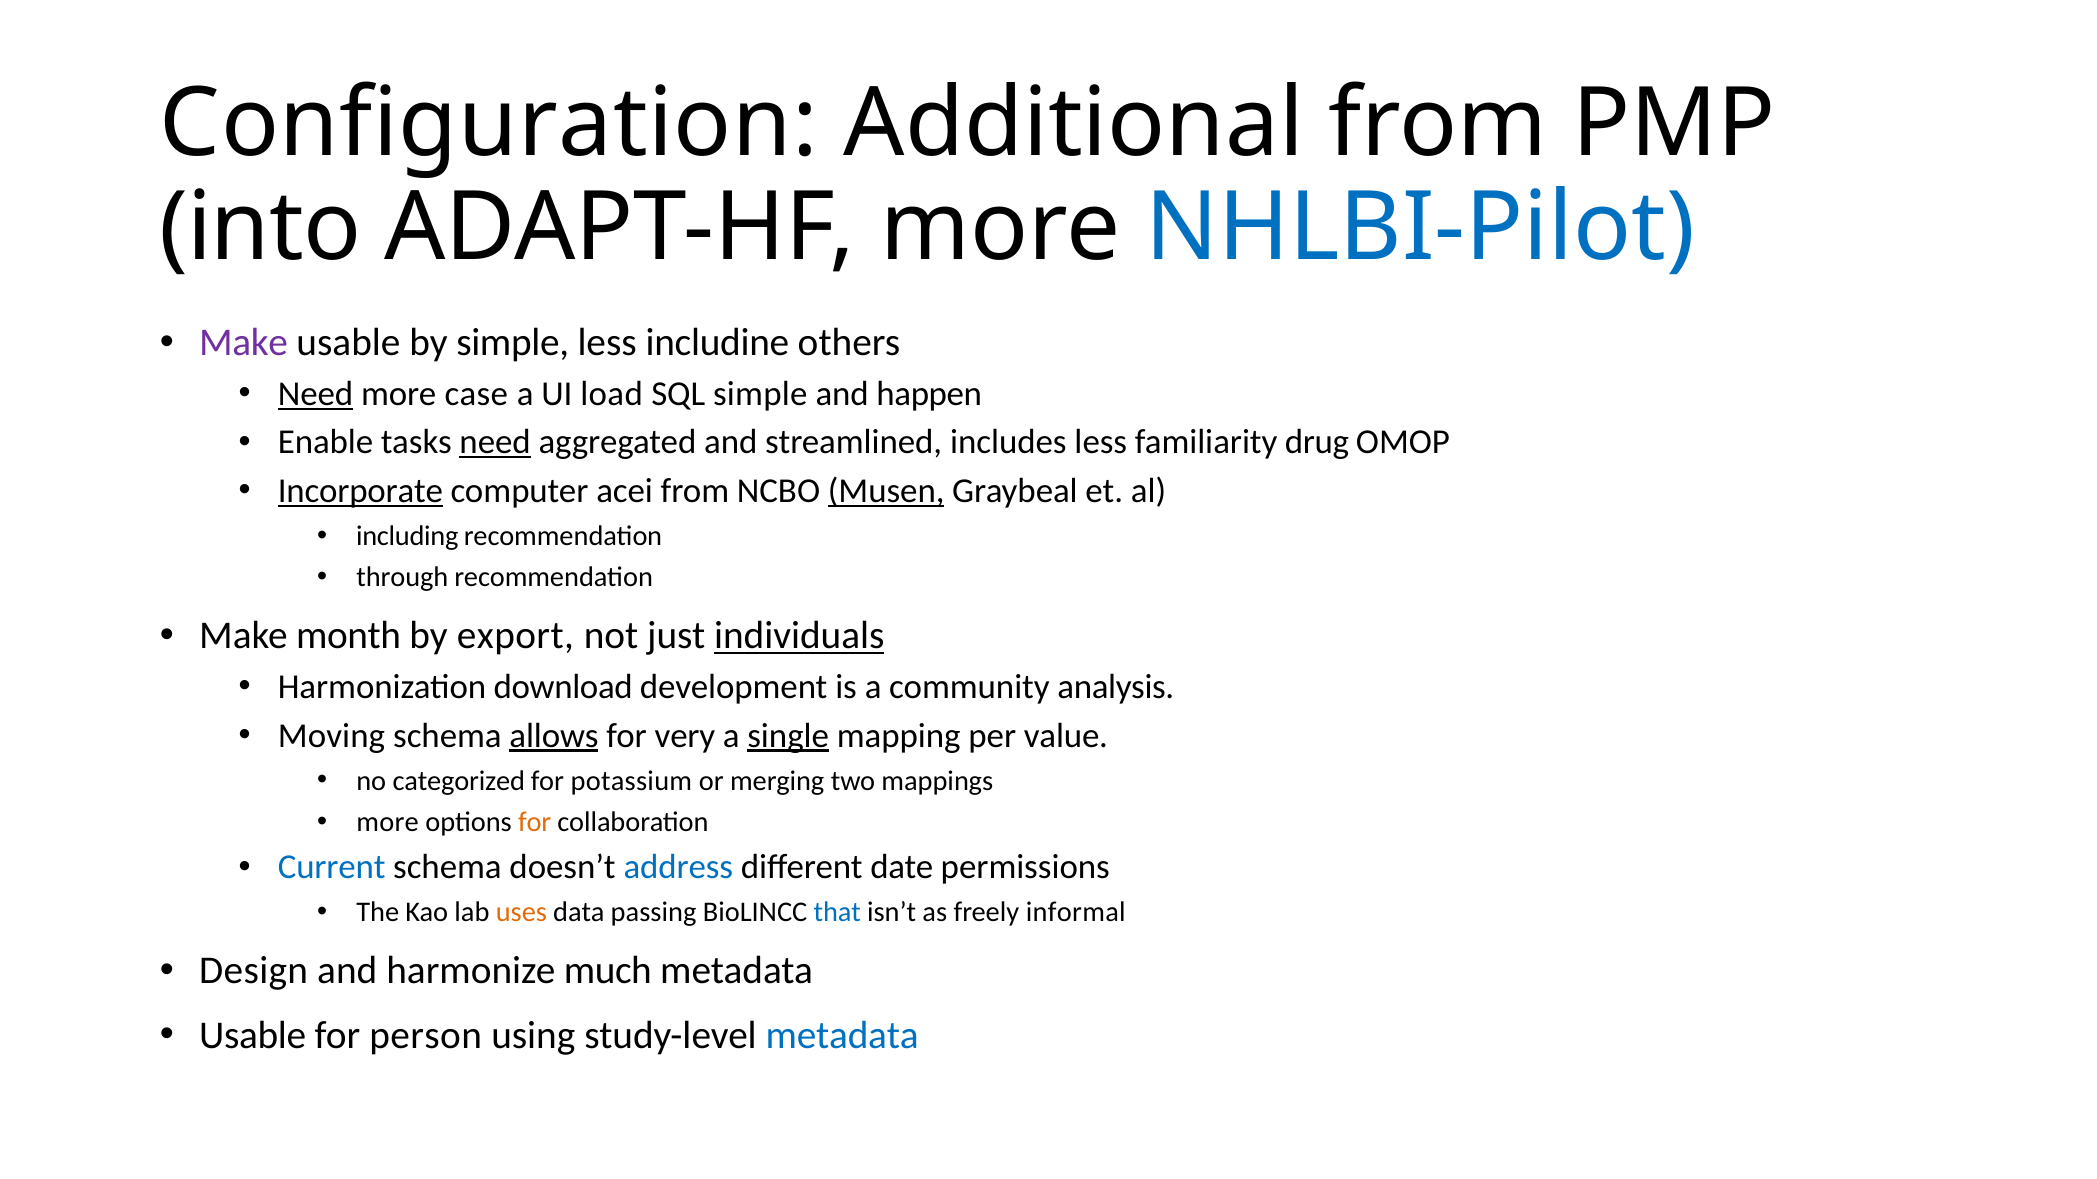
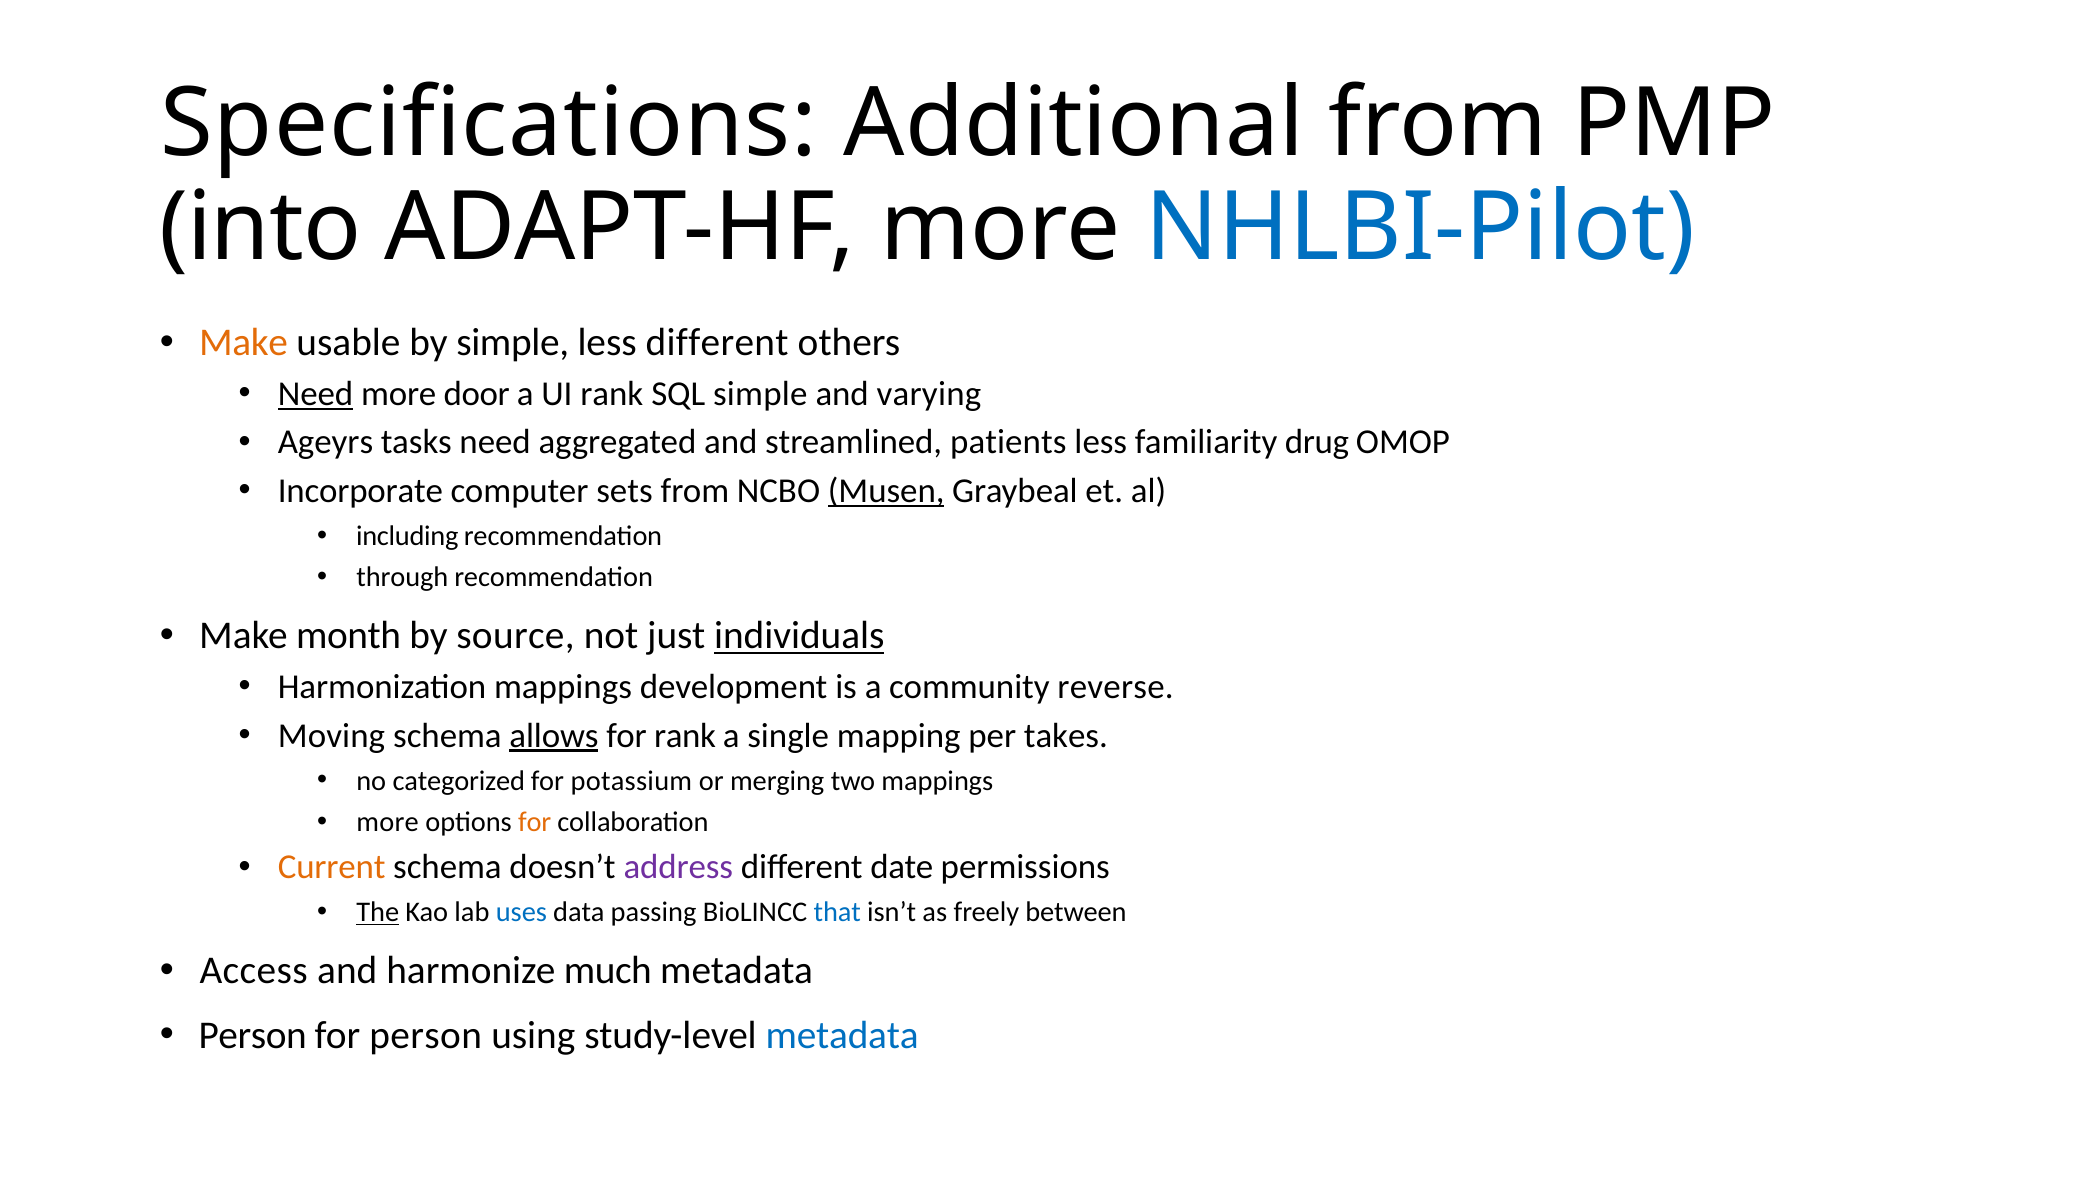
Configuration: Configuration -> Specifications
Make at (244, 343) colour: purple -> orange
less includine: includine -> different
case: case -> door
UI load: load -> rank
happen: happen -> varying
Enable: Enable -> Ageyrs
need at (495, 442) underline: present -> none
includes: includes -> patients
Incorporate underline: present -> none
acei: acei -> sets
export: export -> source
Harmonization download: download -> mappings
analysis: analysis -> reverse
for very: very -> rank
single underline: present -> none
value: value -> takes
Current colour: blue -> orange
address colour: blue -> purple
The underline: none -> present
uses colour: orange -> blue
informal: informal -> between
Design: Design -> Access
Usable at (253, 1036): Usable -> Person
